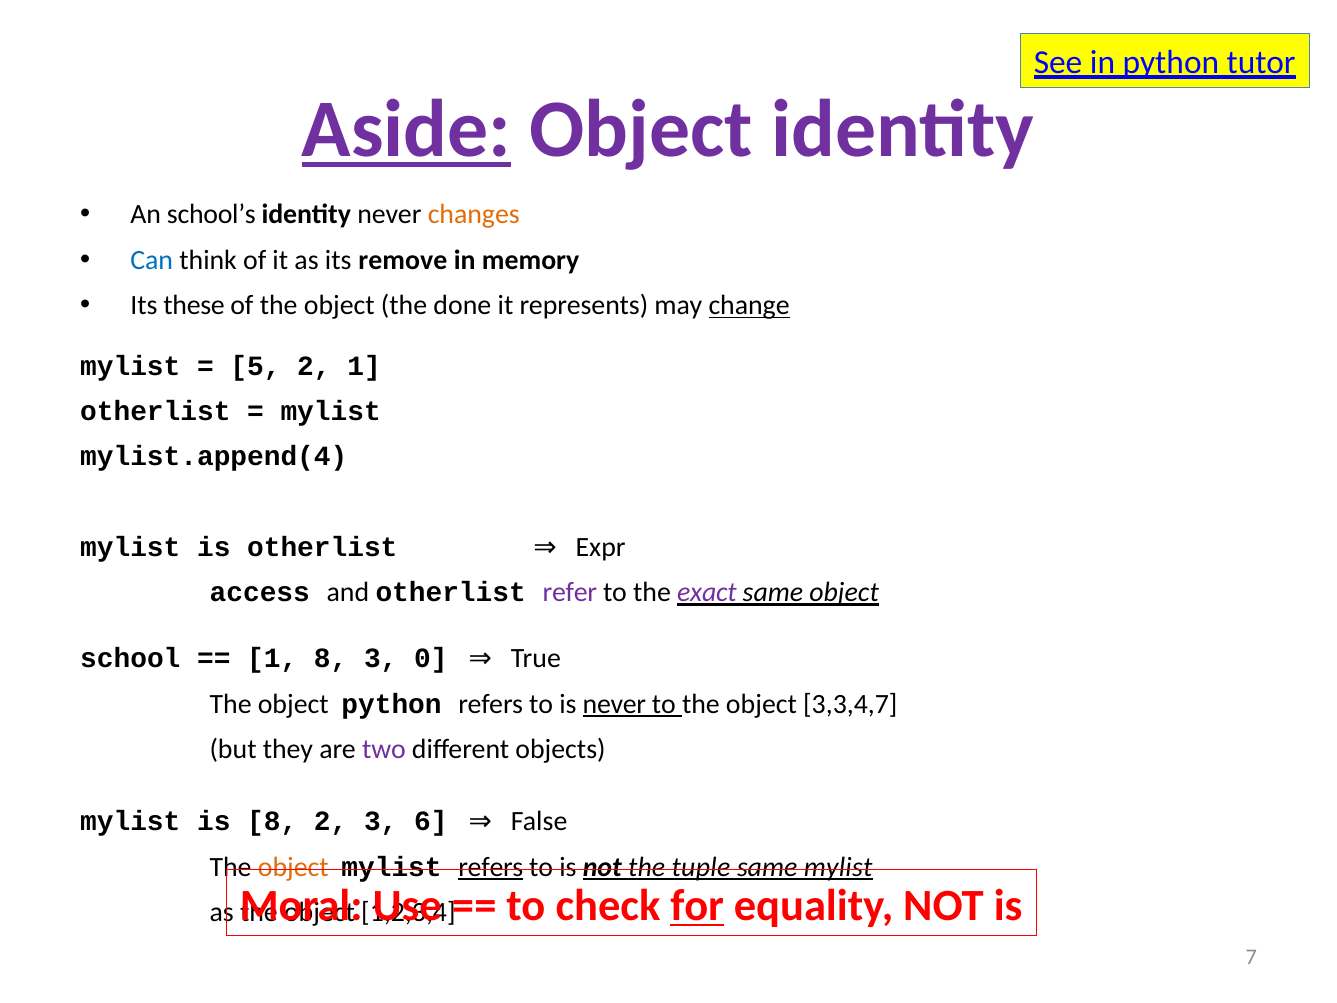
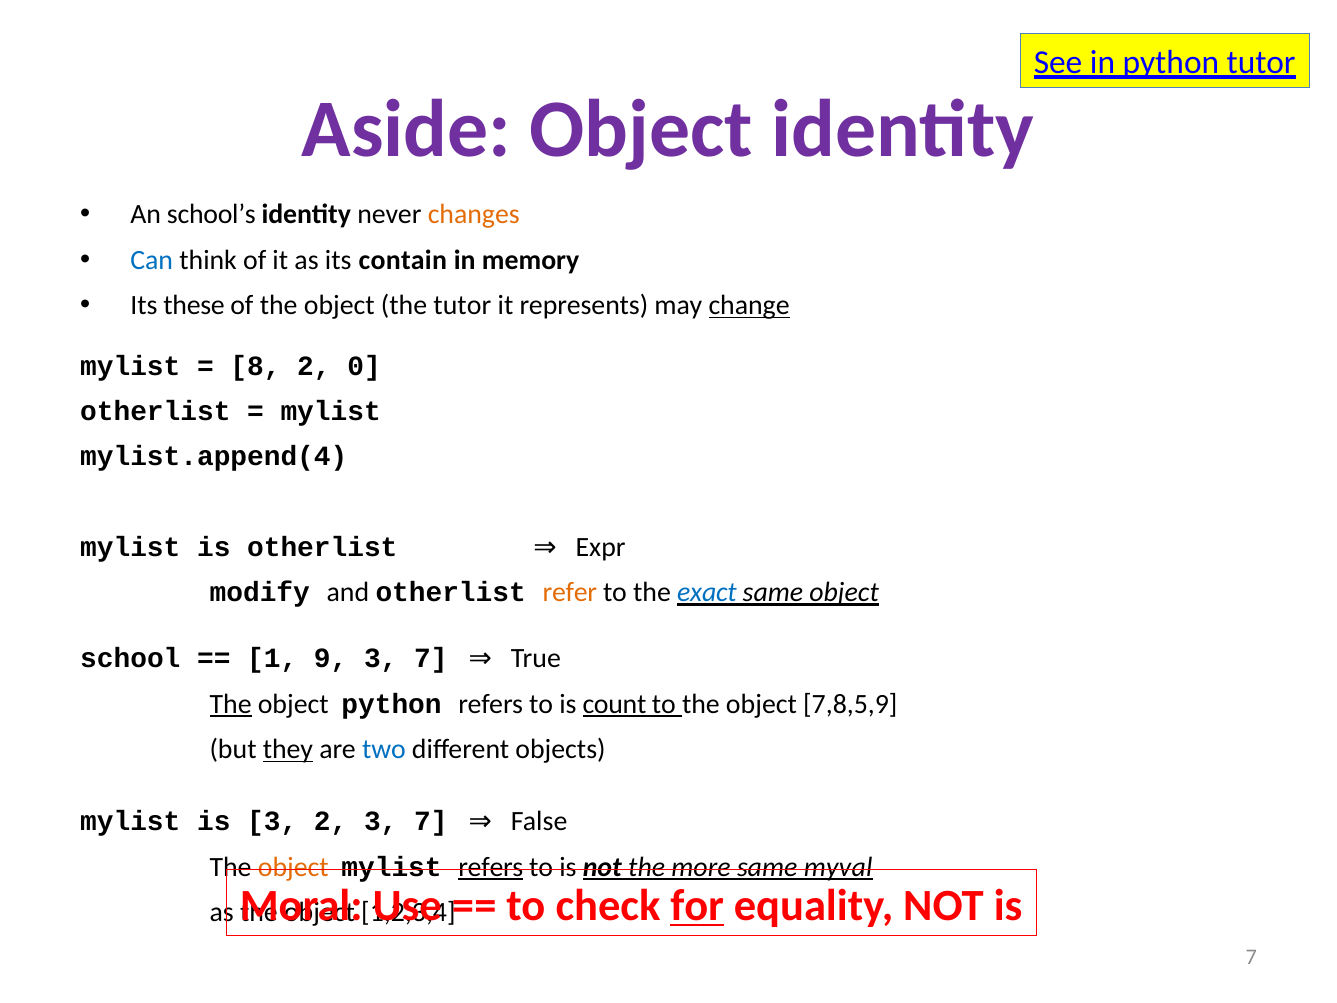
Aside underline: present -> none
remove: remove -> contain
the done: done -> tutor
5: 5 -> 8
2 1: 1 -> 0
access: access -> modify
refer colour: purple -> orange
exact colour: purple -> blue
1 8: 8 -> 9
0 at (431, 659): 0 -> 7
The at (231, 704) underline: none -> present
is never: never -> count
3,3,4,7: 3,3,4,7 -> 7,8,5,9
they underline: none -> present
two colour: purple -> blue
is 8: 8 -> 3
2 3 6: 6 -> 7
tuple: tuple -> more
same mylist: mylist -> myval
